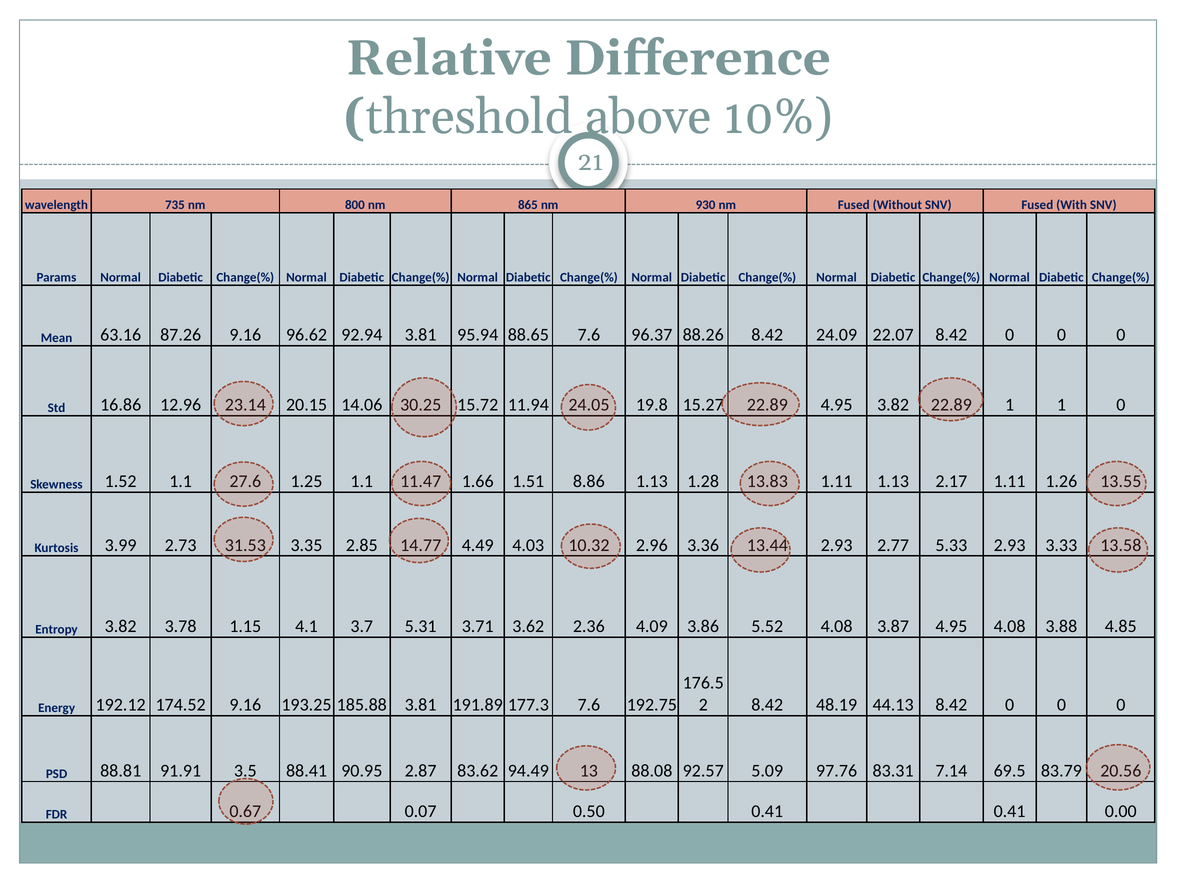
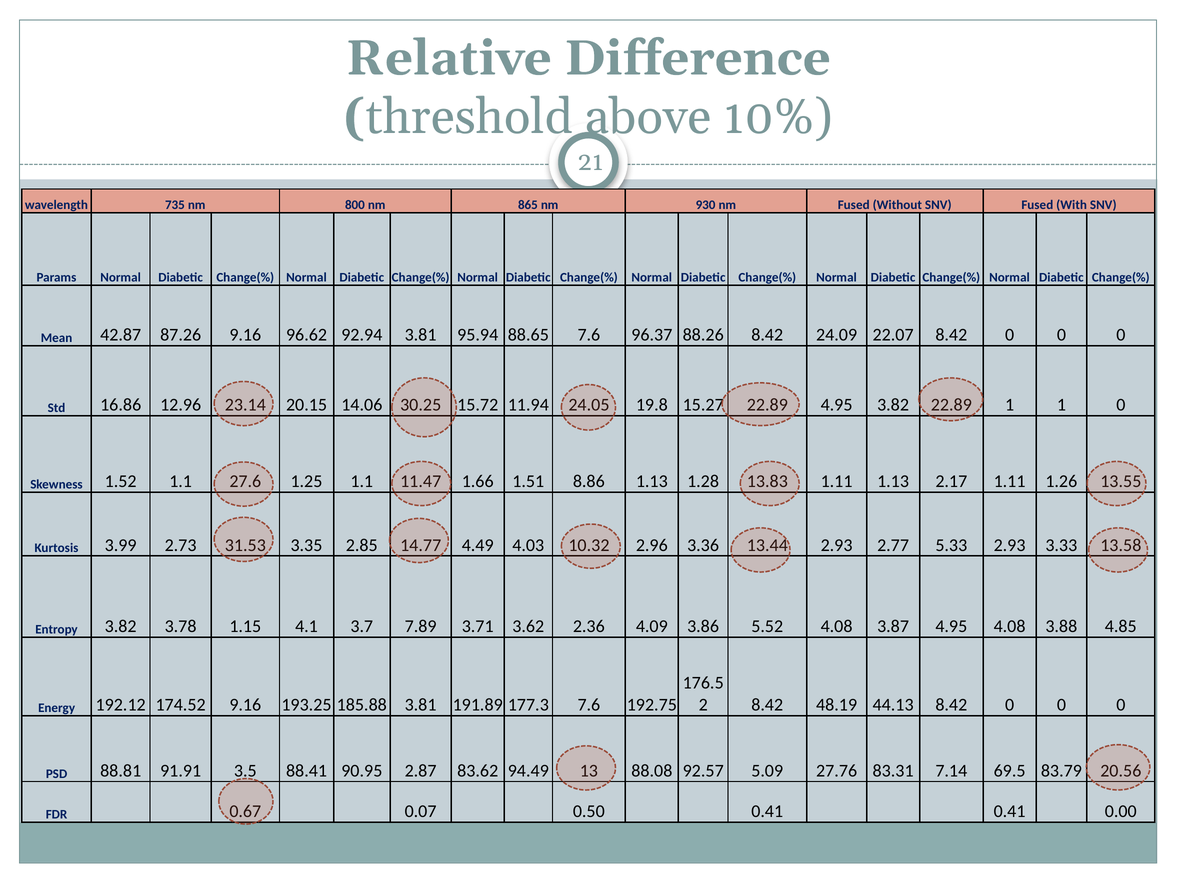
63.16: 63.16 -> 42.87
5.31: 5.31 -> 7.89
97.76: 97.76 -> 27.76
